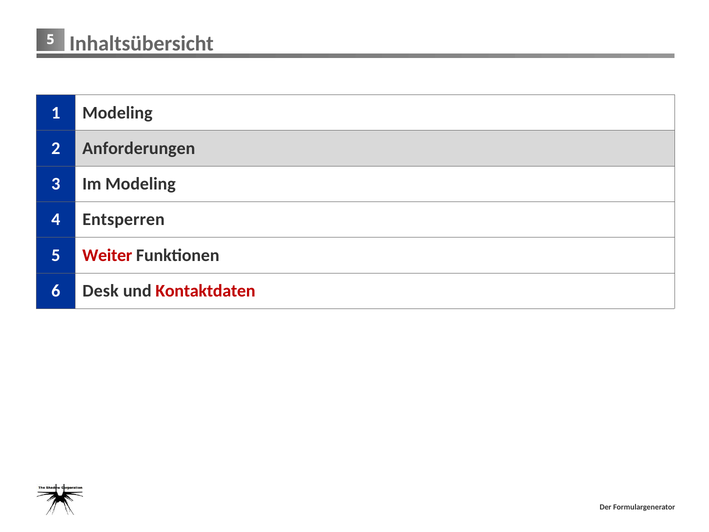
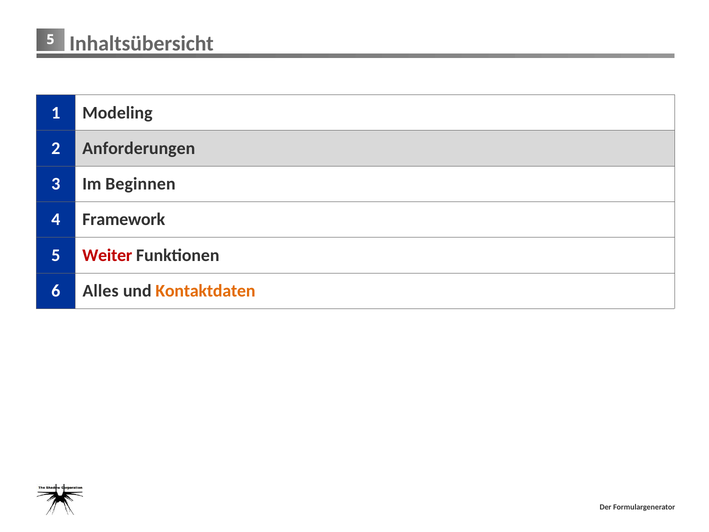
Im Modeling: Modeling -> Beginnen
Entsperren: Entsperren -> Framework
Desk: Desk -> Alles
Kontaktdaten colour: red -> orange
